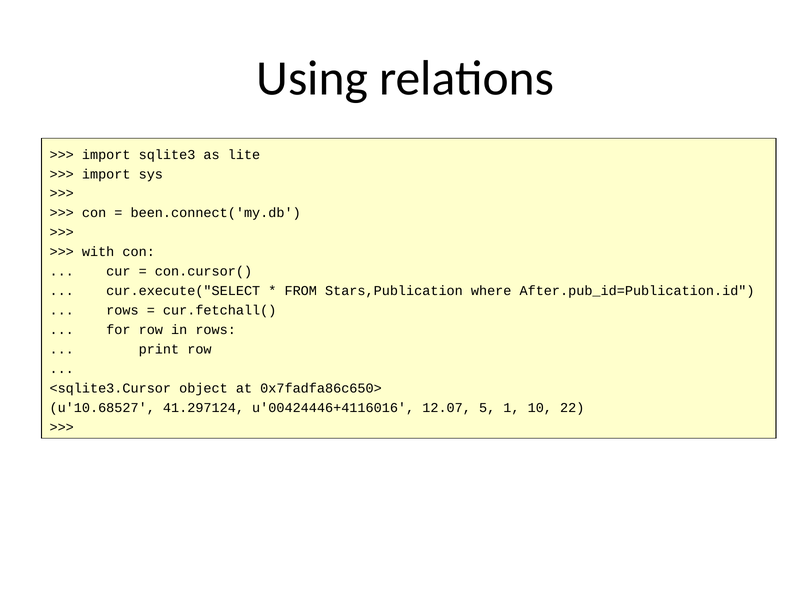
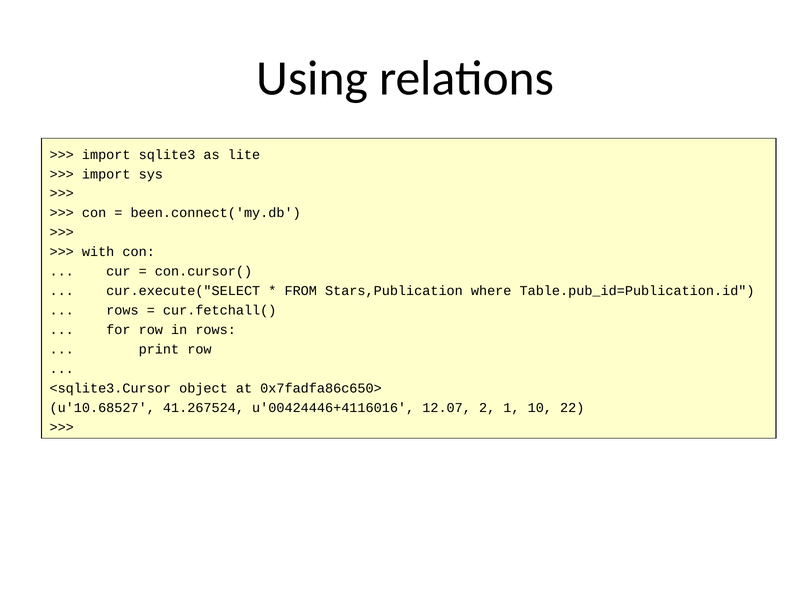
After.pub_id=Publication.id: After.pub_id=Publication.id -> Table.pub_id=Publication.id
41.297124: 41.297124 -> 41.267524
5: 5 -> 2
